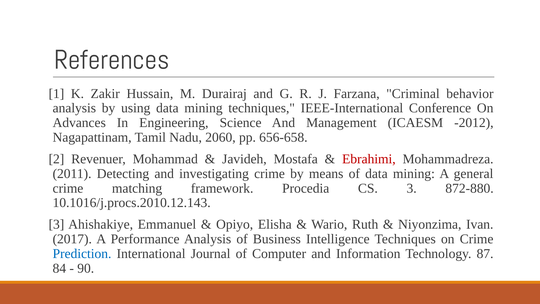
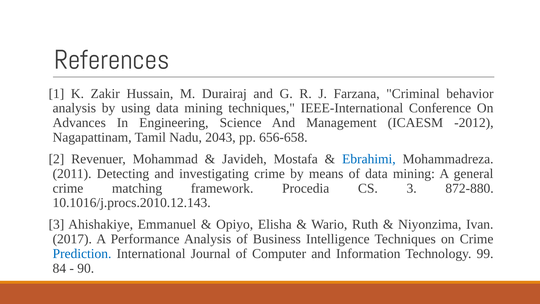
2060: 2060 -> 2043
Ebrahimi colour: red -> blue
87: 87 -> 99
